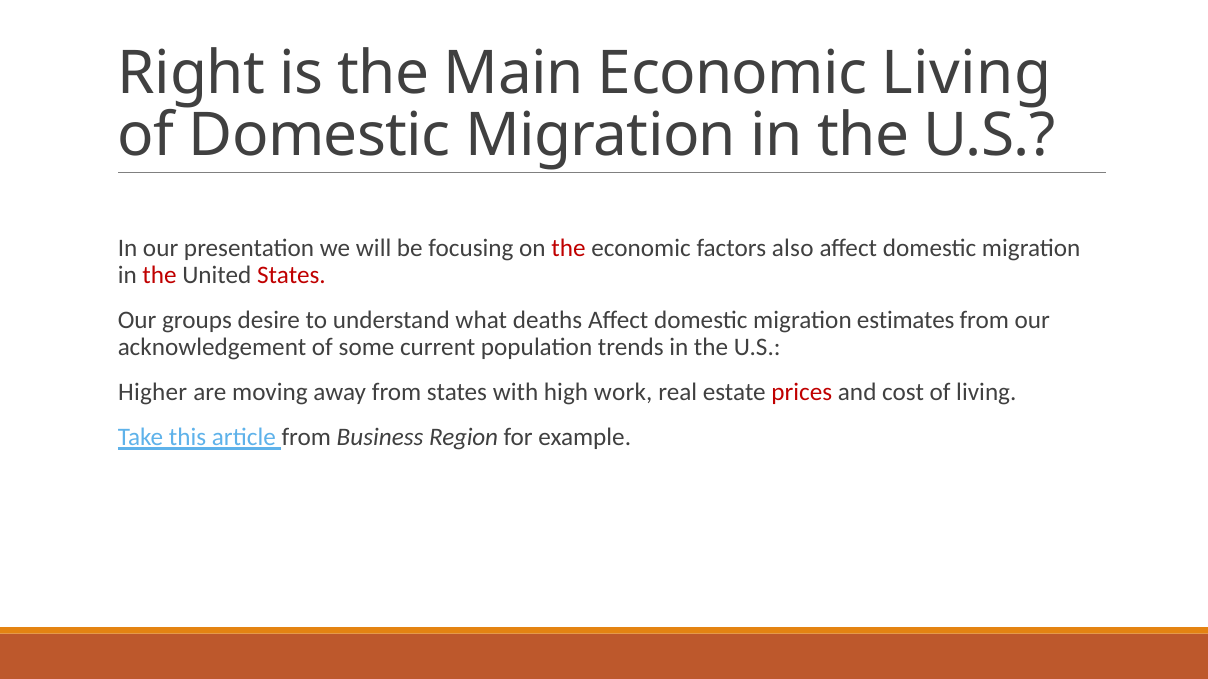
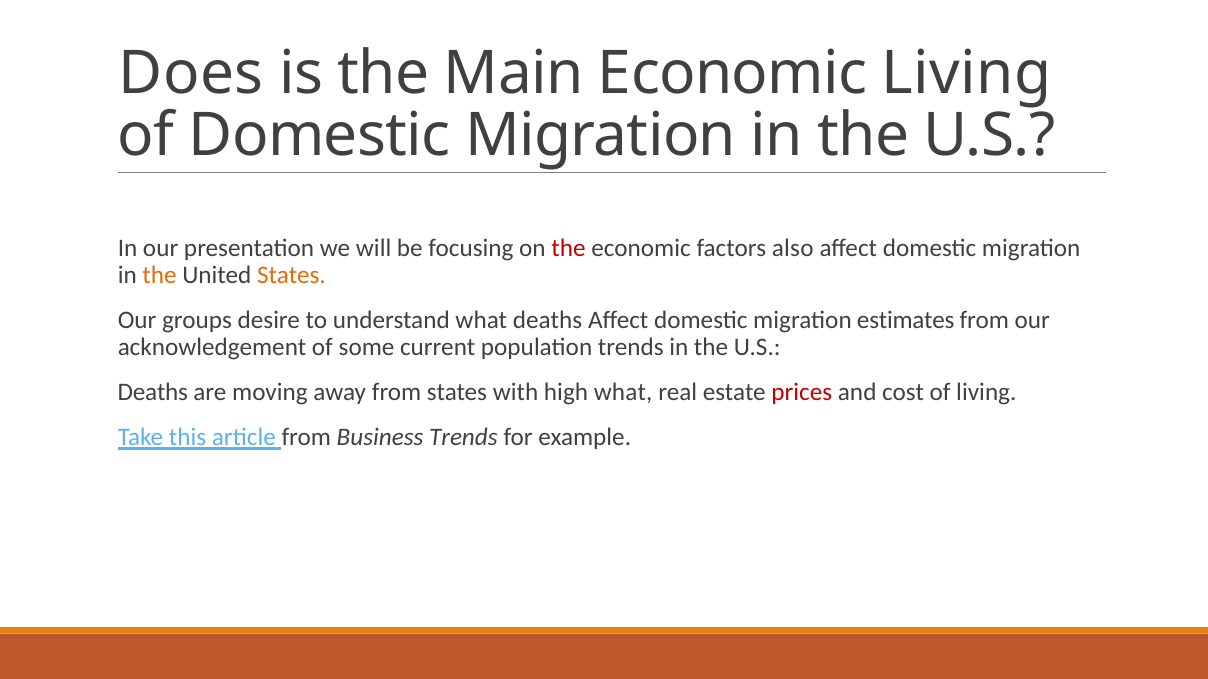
Right: Right -> Does
the at (159, 276) colour: red -> orange
States at (291, 276) colour: red -> orange
Higher at (153, 393): Higher -> Deaths
high work: work -> what
Business Region: Region -> Trends
